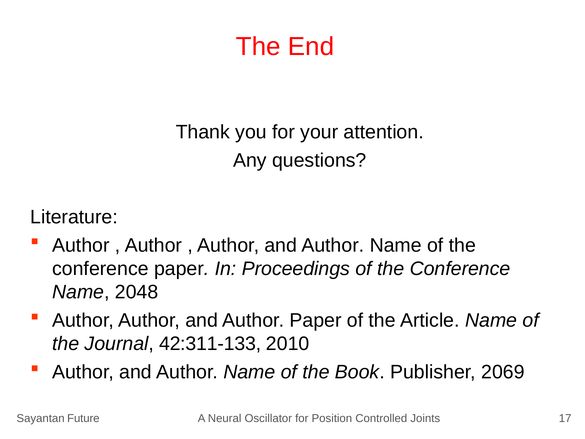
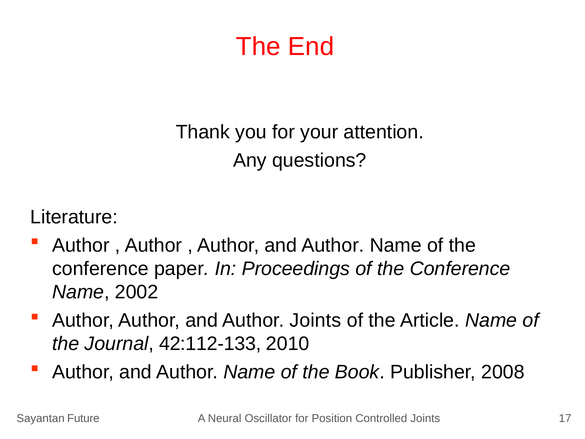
2048: 2048 -> 2002
Author Paper: Paper -> Joints
42:311-133: 42:311-133 -> 42:112-133
2069: 2069 -> 2008
